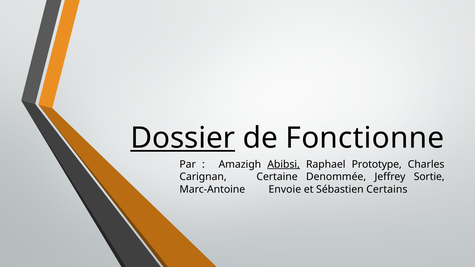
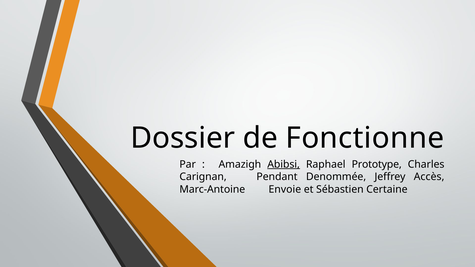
Dossier underline: present -> none
Certaine: Certaine -> Pendant
Sortie: Sortie -> Accès
Certains: Certains -> Certaine
